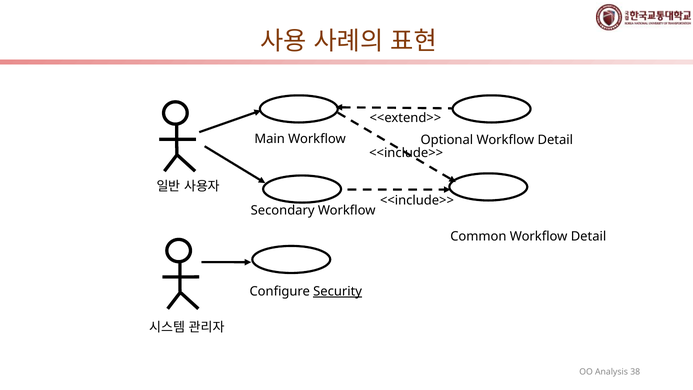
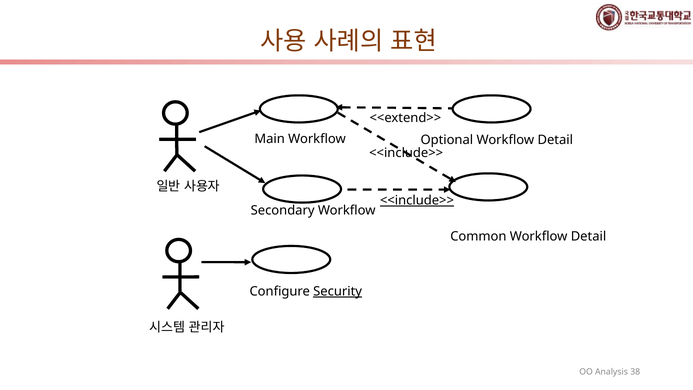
<<include>> at (417, 200) underline: none -> present
